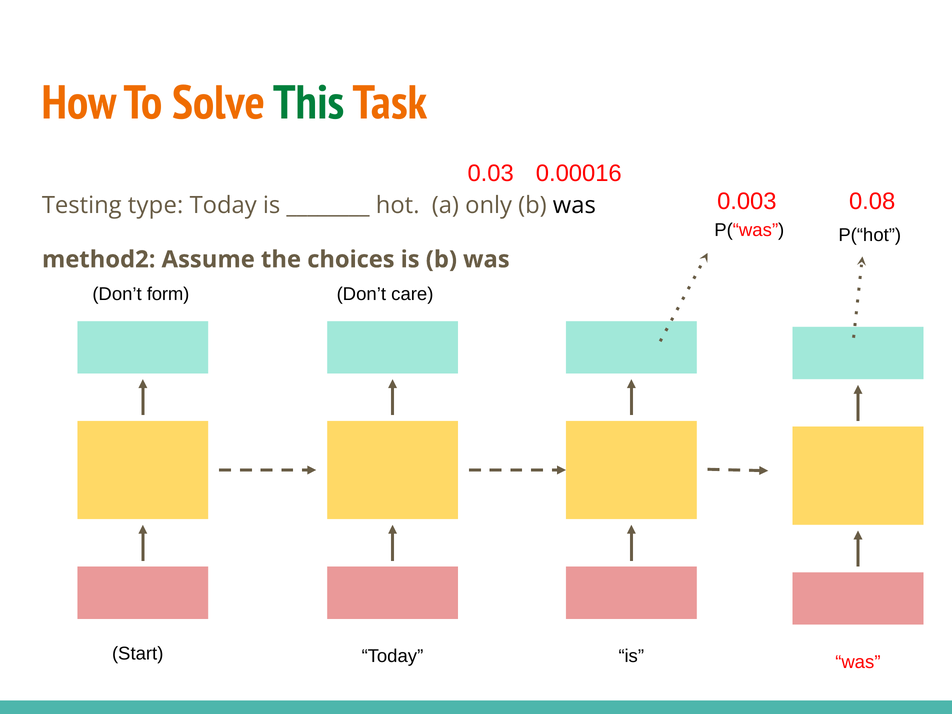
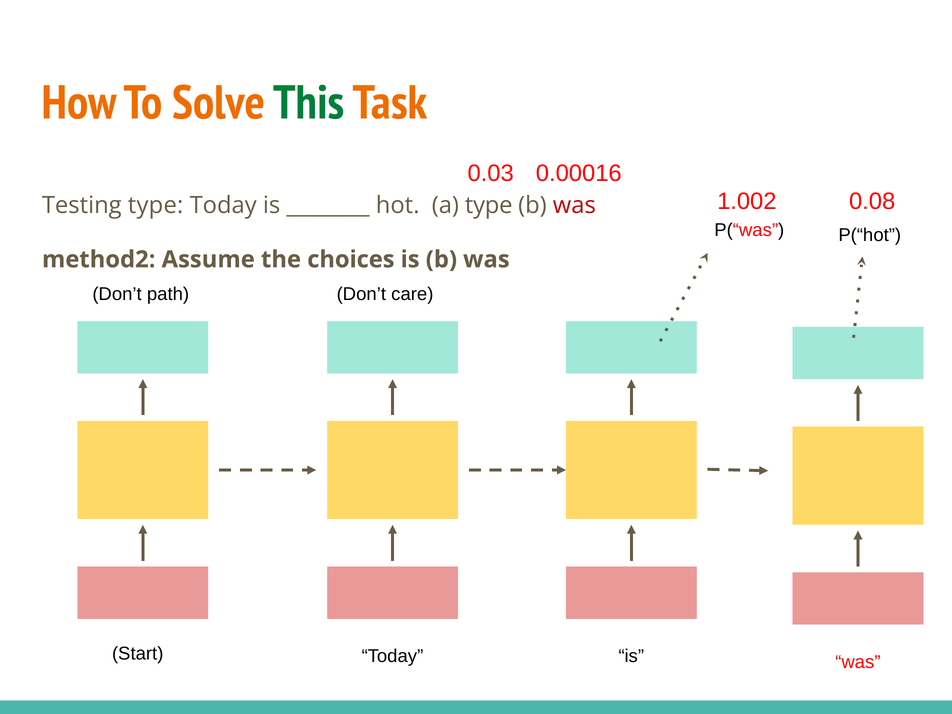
0.003: 0.003 -> 1.002
a only: only -> type
was at (574, 206) colour: black -> red
form: form -> path
